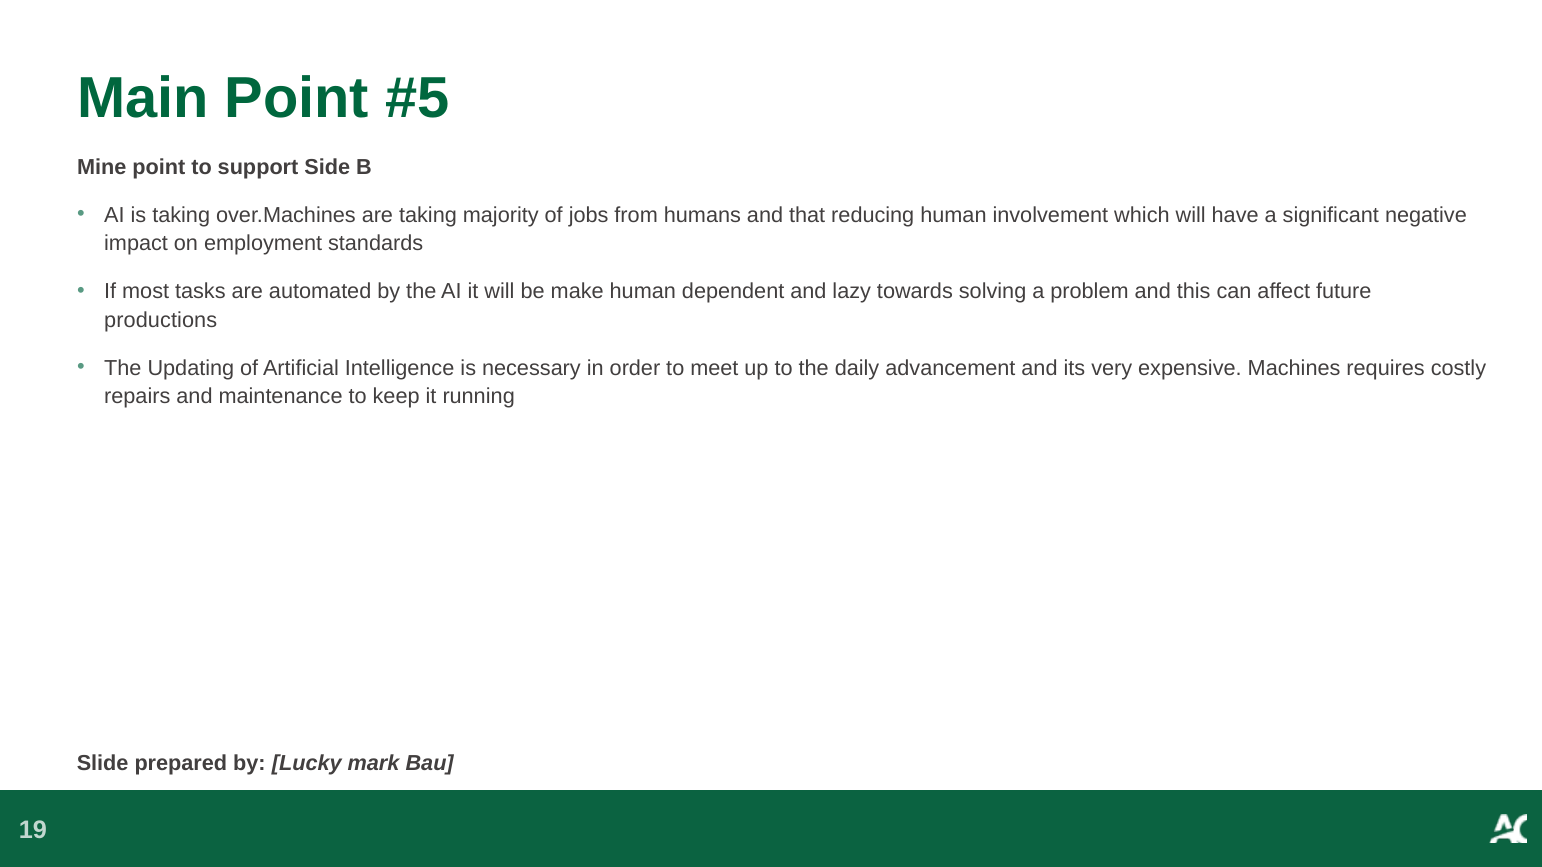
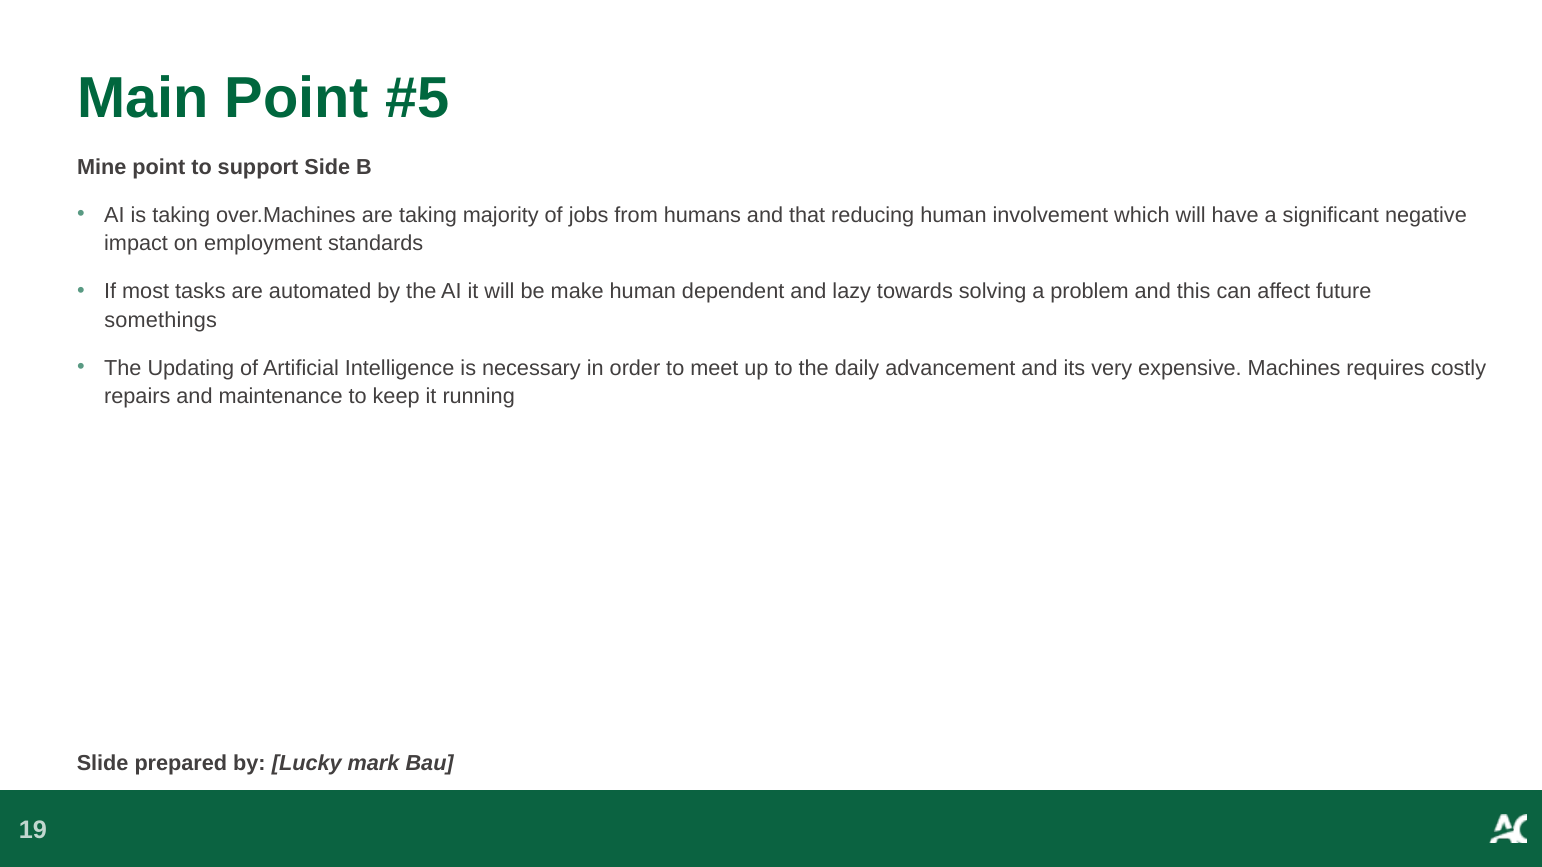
productions: productions -> somethings
